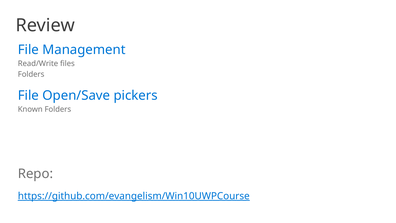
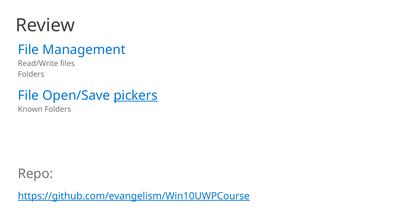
pickers underline: none -> present
